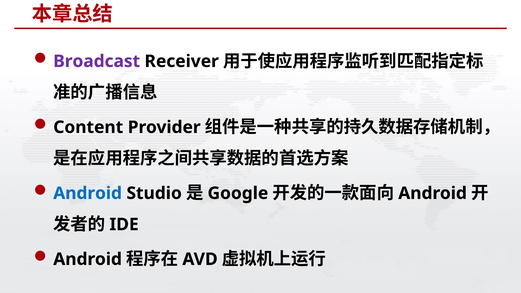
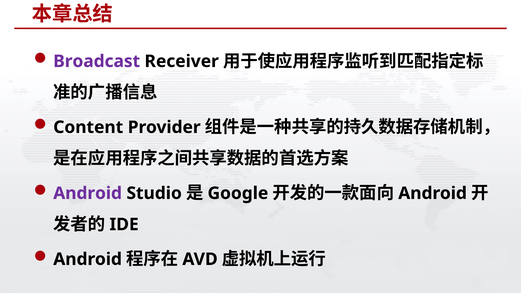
Android at (88, 193) colour: blue -> purple
